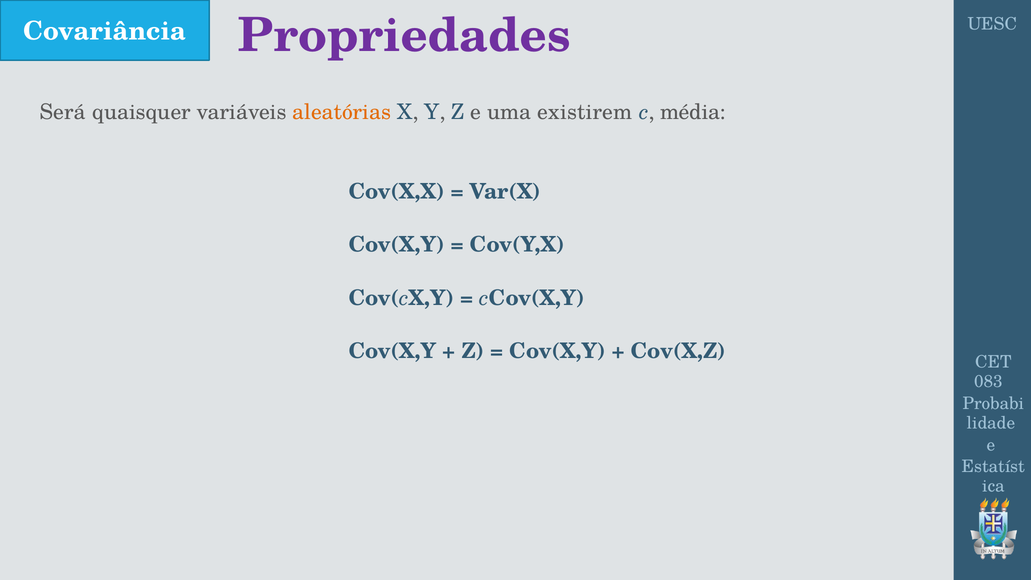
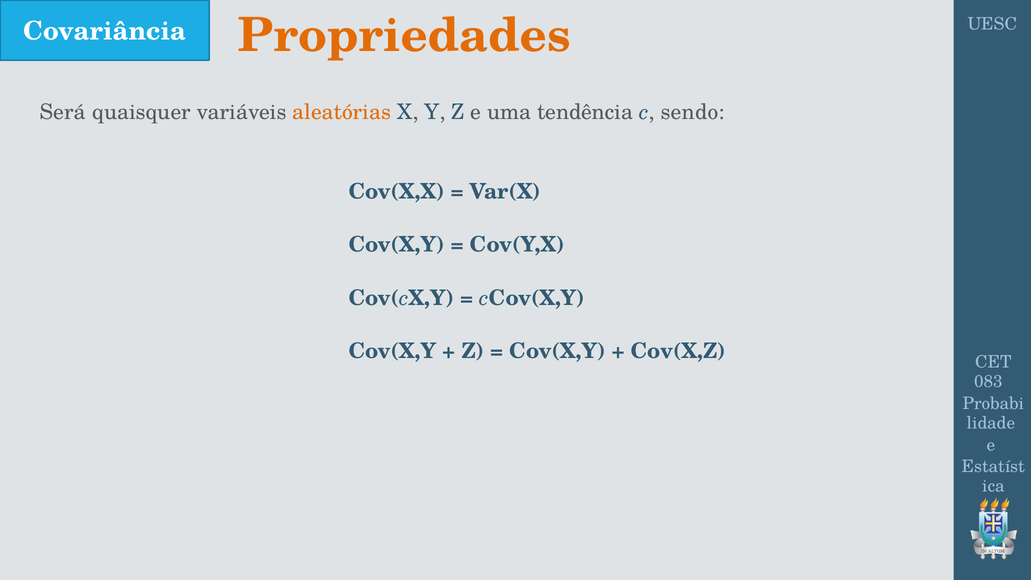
Propriedades colour: purple -> orange
existirem: existirem -> tendência
média: média -> sendo
